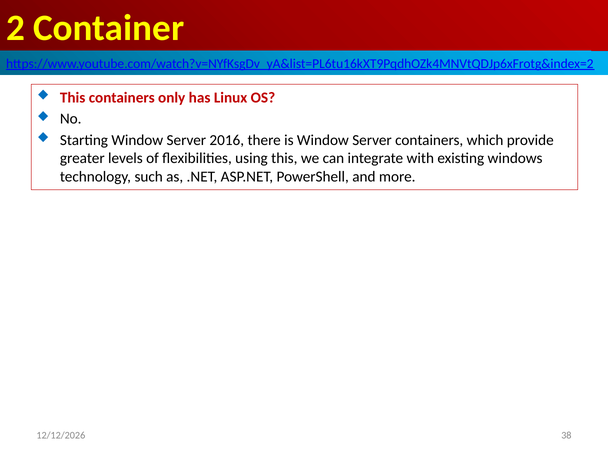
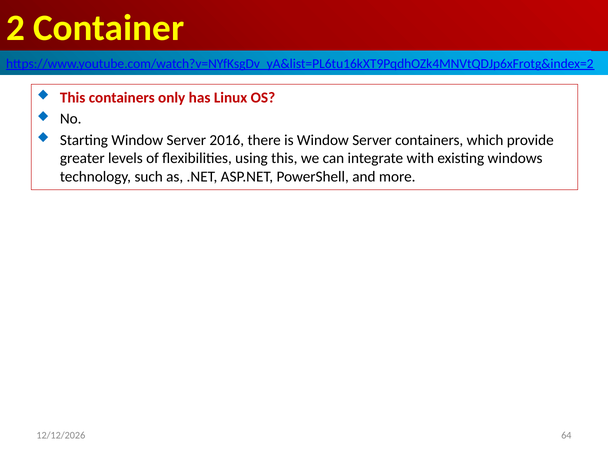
38: 38 -> 64
